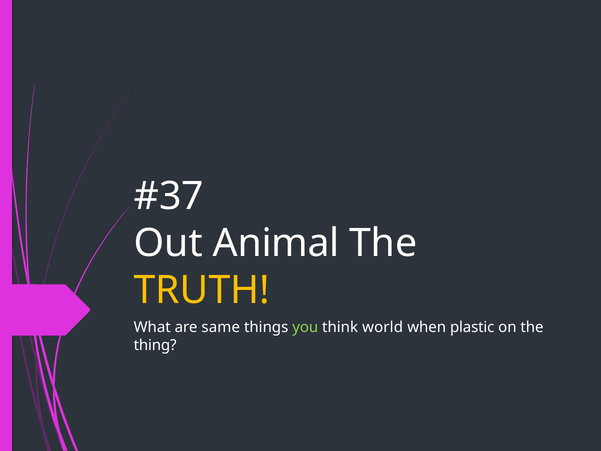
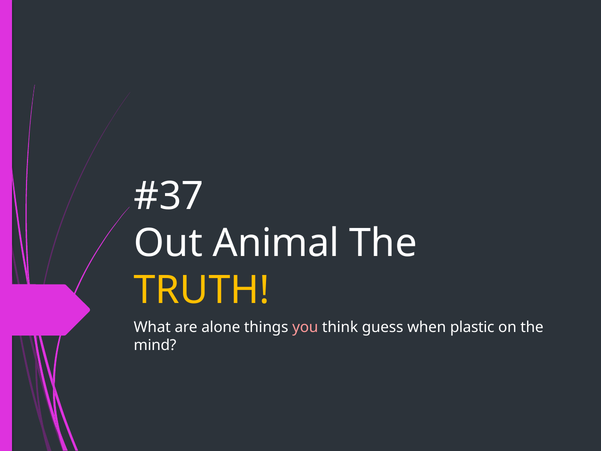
same: same -> alone
you colour: light green -> pink
world: world -> guess
thing: thing -> mind
